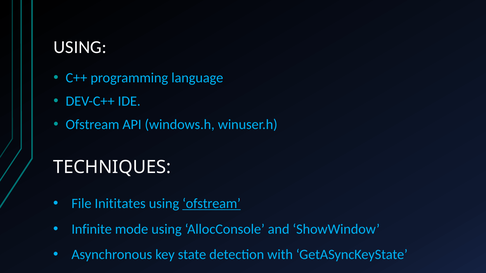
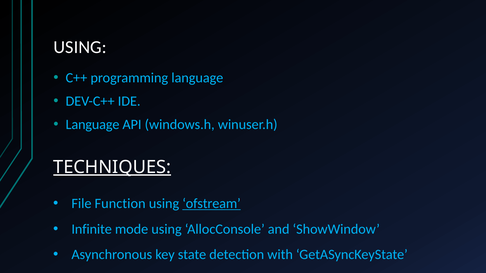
Ofstream at (92, 125): Ofstream -> Language
TECHNIQUES underline: none -> present
Inititates: Inititates -> Function
